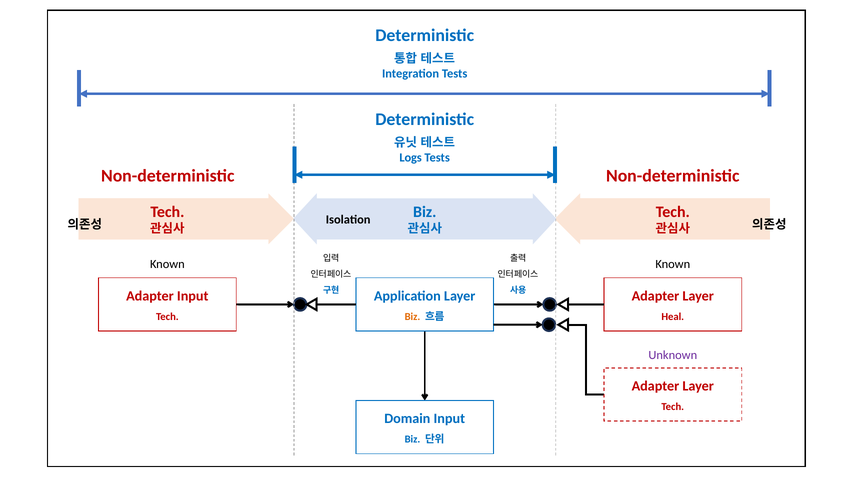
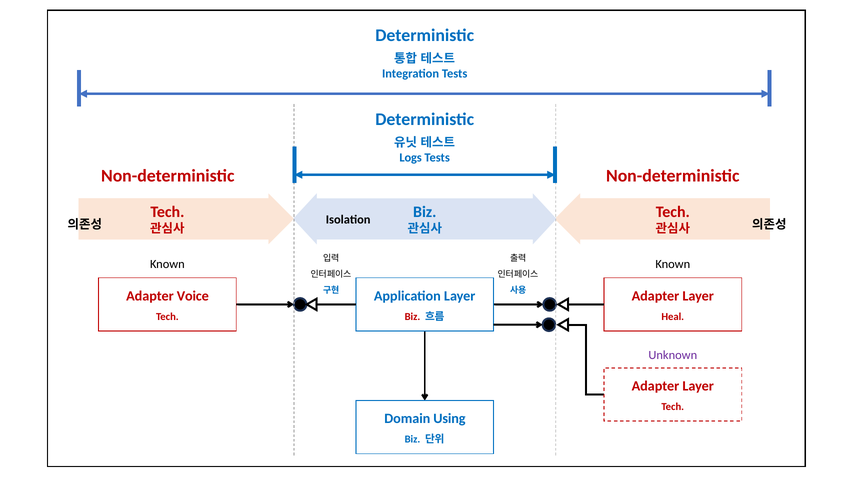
Adapter Input: Input -> Voice
Biz at (412, 316) colour: orange -> red
Domain Input: Input -> Using
